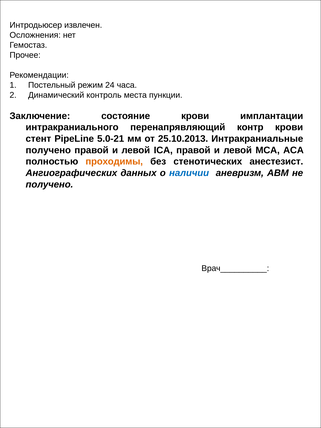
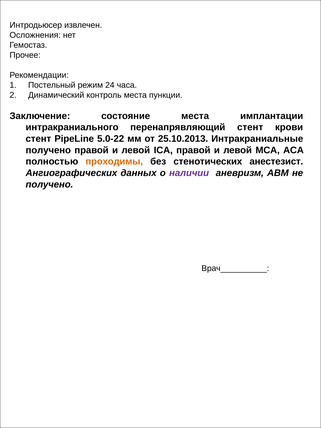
состояние крови: крови -> места
перенапрявляющий контр: контр -> стент
5.0-21: 5.0-21 -> 5.0-22
наличии colour: blue -> purple
